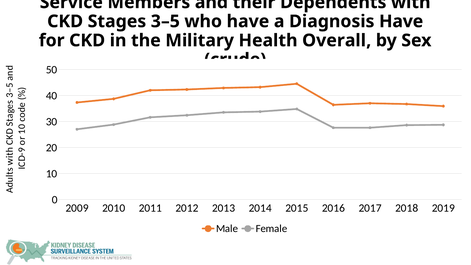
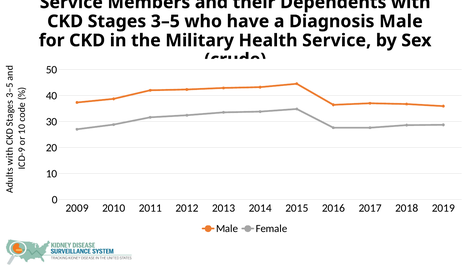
Diagnosis Have: Have -> Male
Health Overall: Overall -> Service
